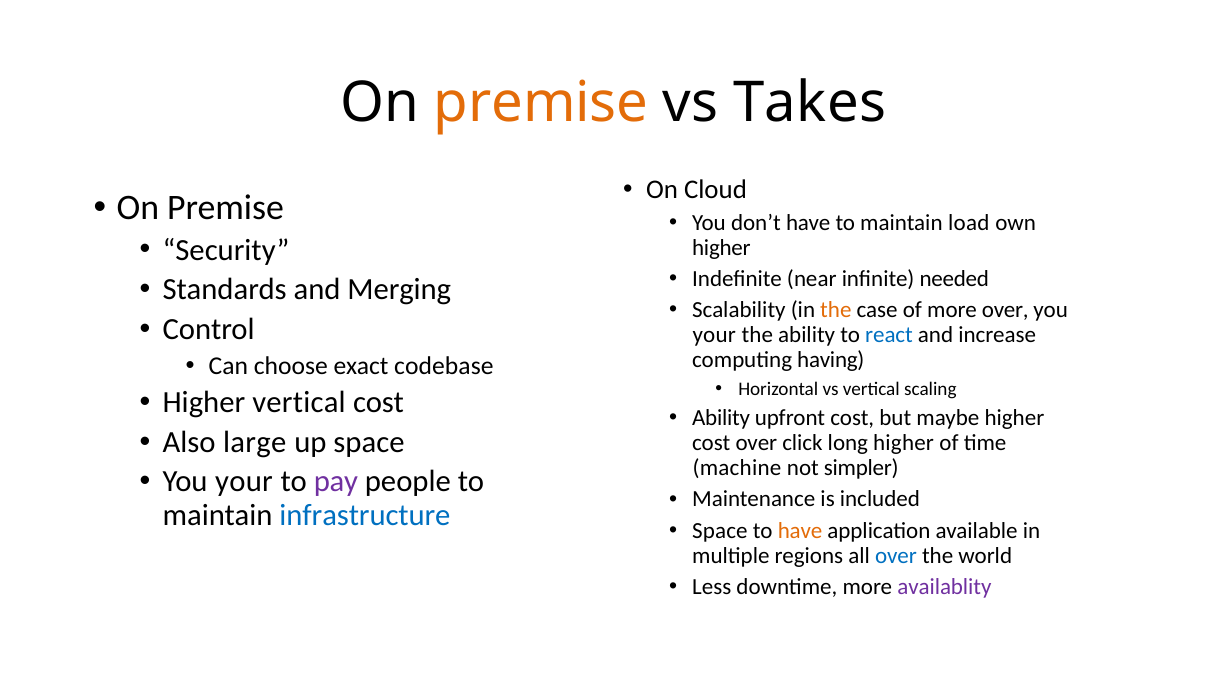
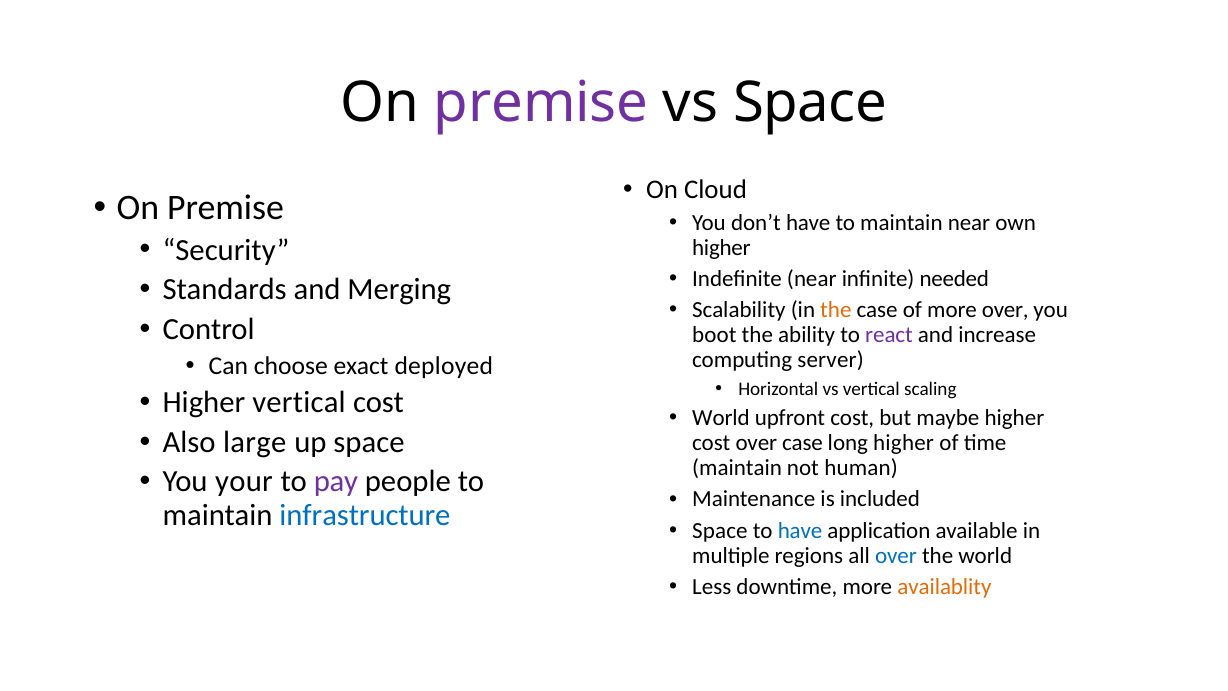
premise at (541, 103) colour: orange -> purple
vs Takes: Takes -> Space
maintain load: load -> near
your at (714, 335): your -> boot
react colour: blue -> purple
having: having -> server
codebase: codebase -> deployed
Ability at (721, 418): Ability -> World
over click: click -> case
machine at (737, 468): machine -> maintain
simpler: simpler -> human
have at (800, 530) colour: orange -> blue
availablity colour: purple -> orange
